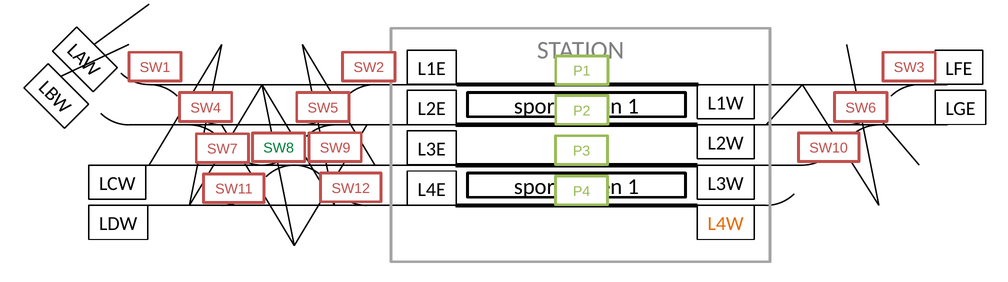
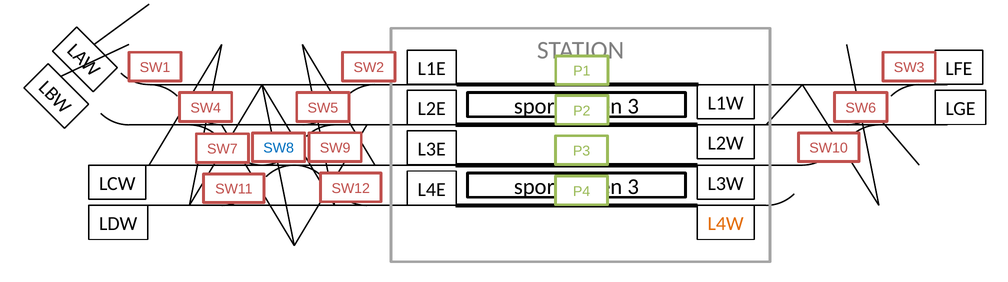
1 at (633, 106): 1 -> 3
SW8 colour: green -> blue
1 at (633, 187): 1 -> 3
